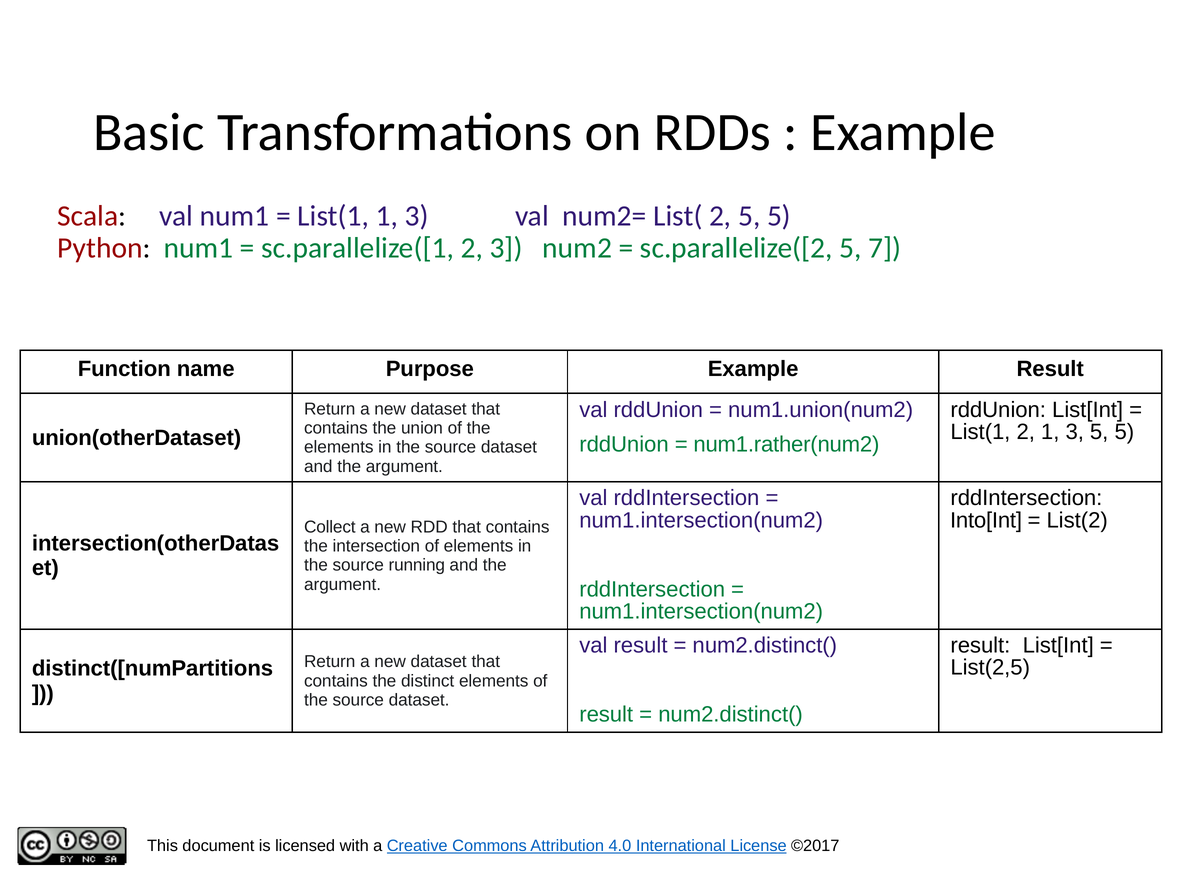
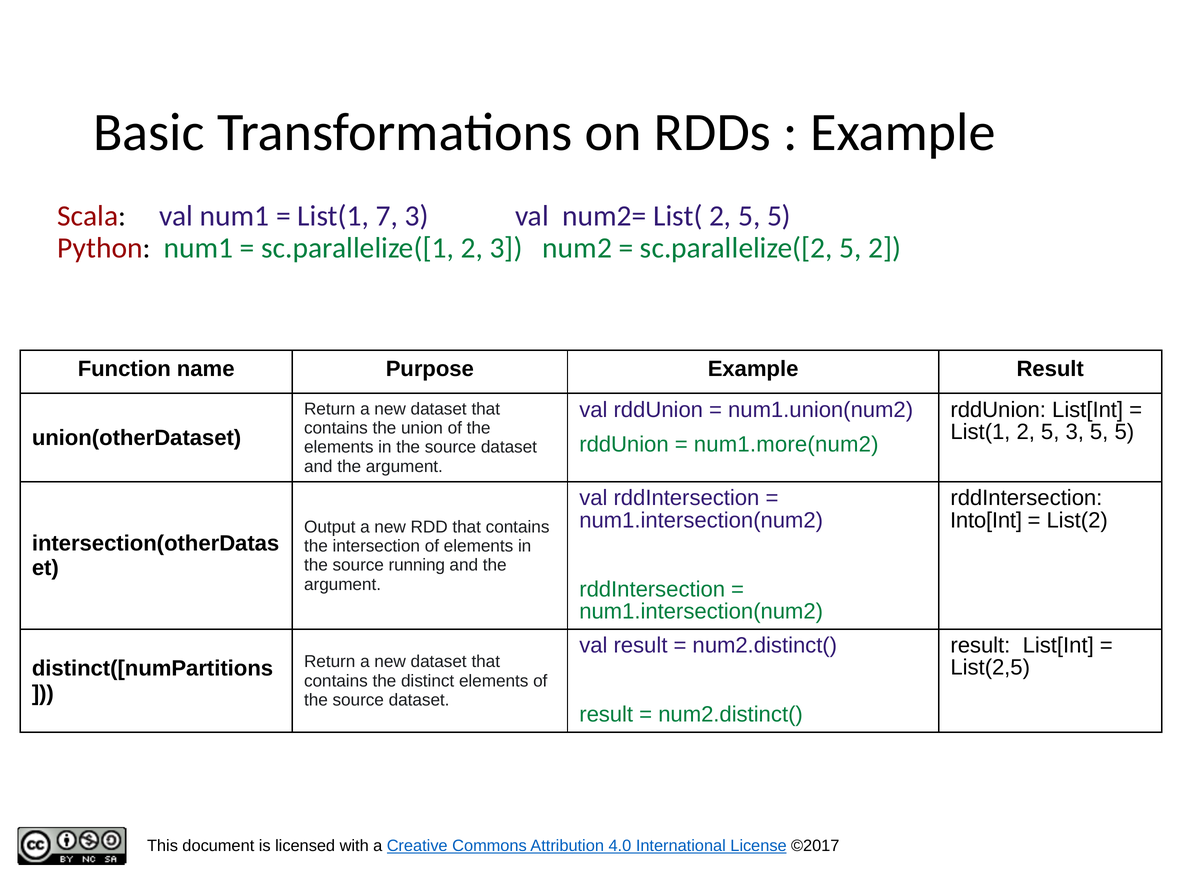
List(1 1: 1 -> 7
5 7: 7 -> 2
List(1 2 1: 1 -> 5
num1.rather(num2: num1.rather(num2 -> num1.more(num2
Collect: Collect -> Output
